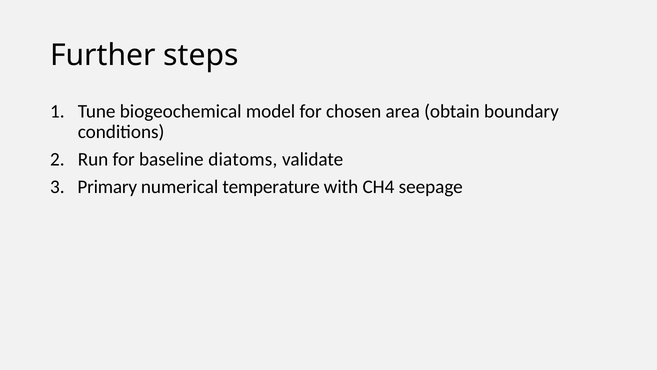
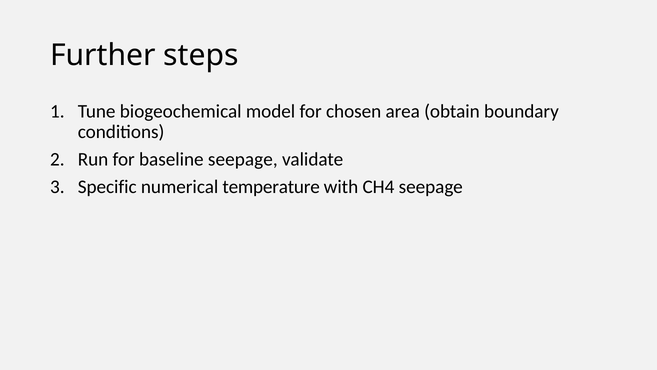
baseline diatoms: diatoms -> seepage
Primary: Primary -> Specific
